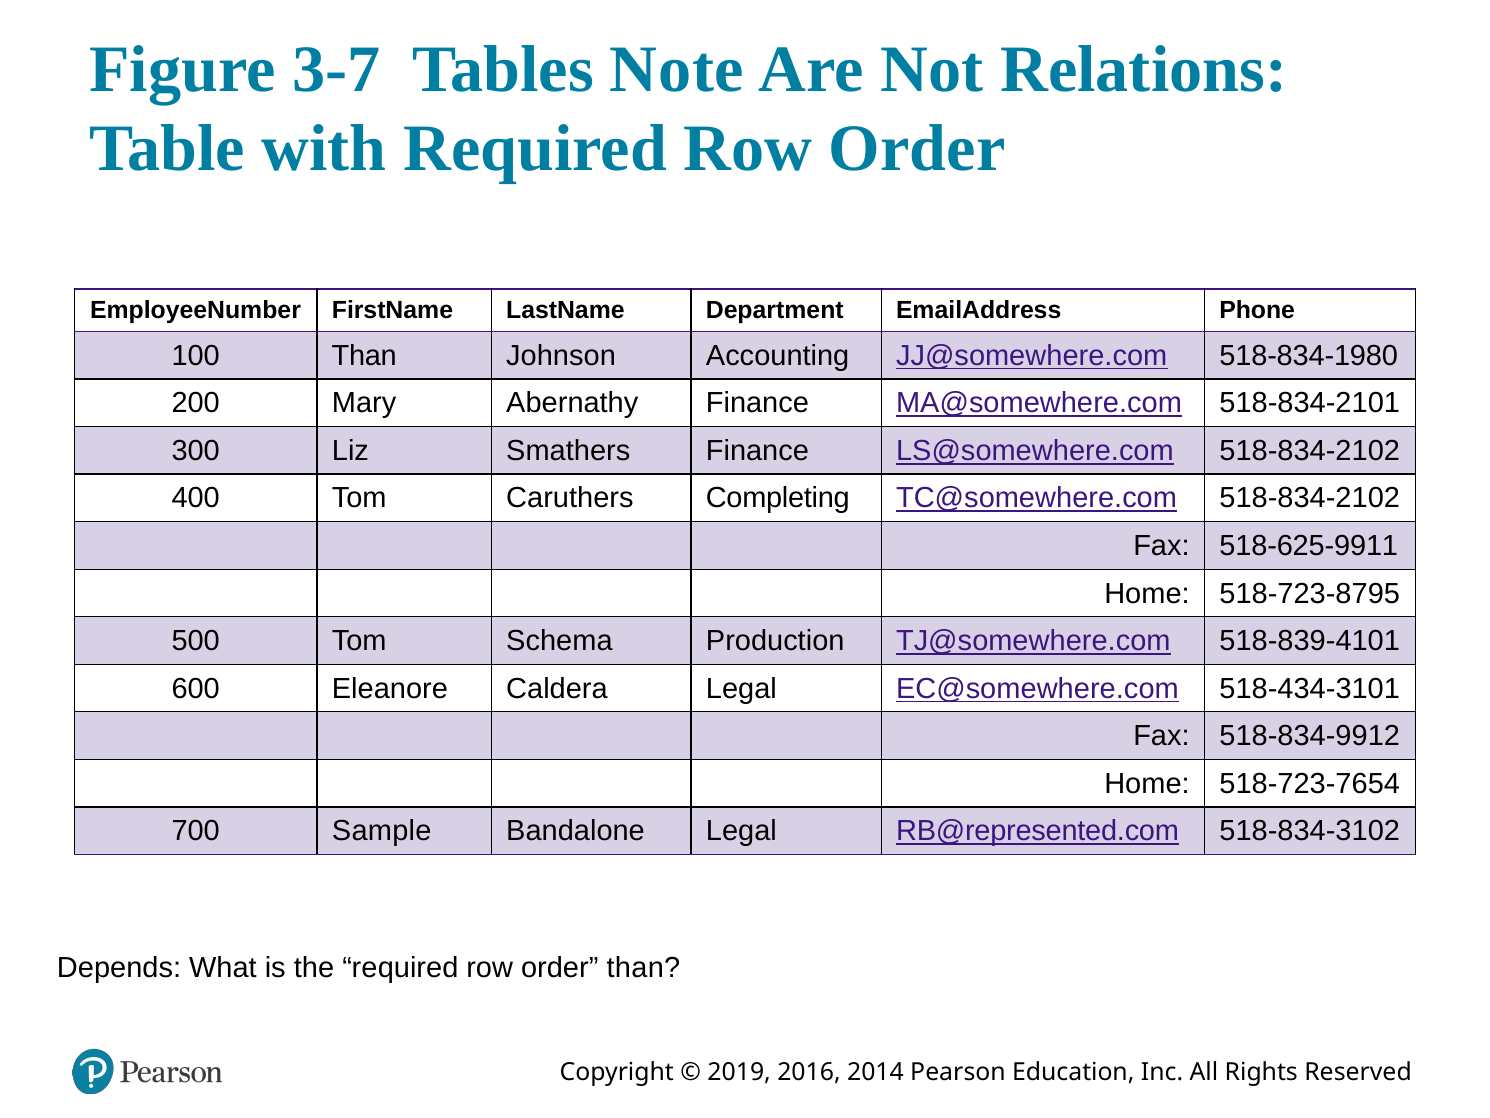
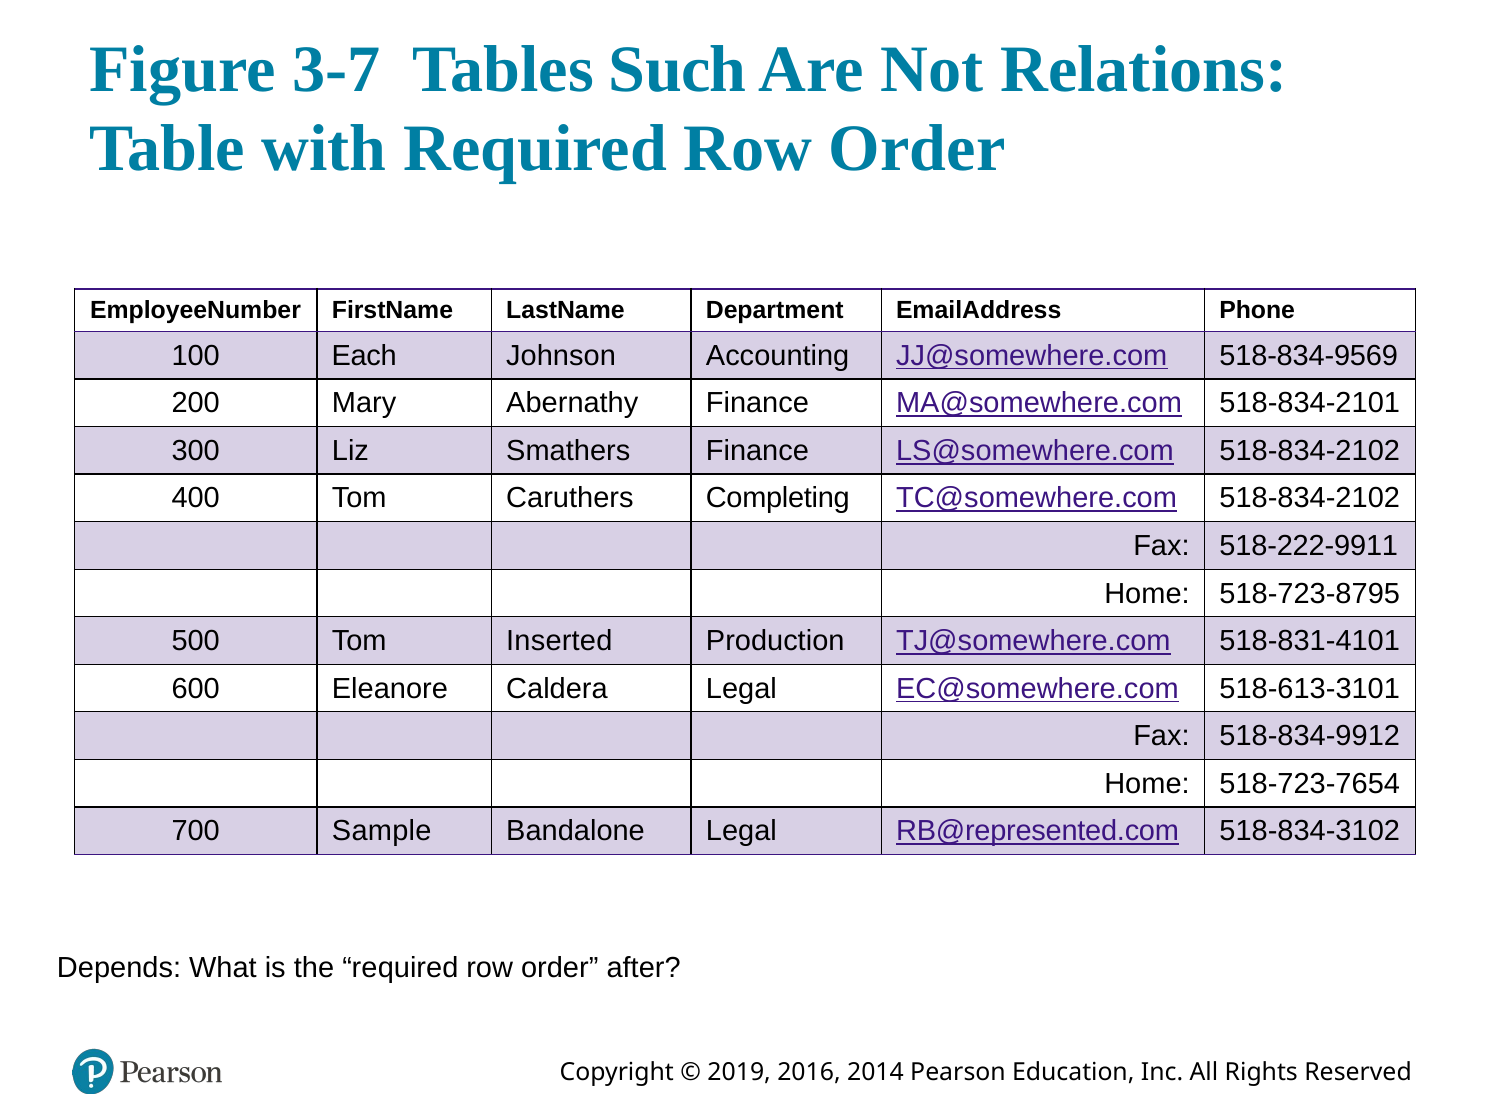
Note: Note -> Such
100 Than: Than -> Each
518-834-1980: 518-834-1980 -> 518-834-9569
518-625-9911: 518-625-9911 -> 518-222-9911
Schema: Schema -> Inserted
518-839-4101: 518-839-4101 -> 518-831-4101
518-434-3101: 518-434-3101 -> 518-613-3101
order than: than -> after
